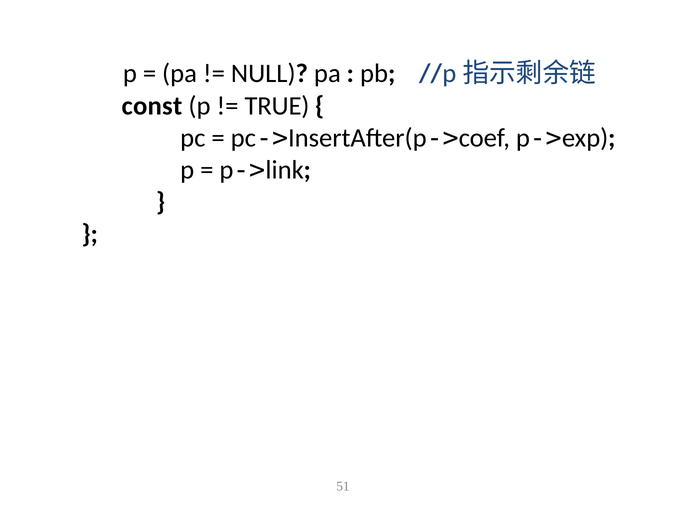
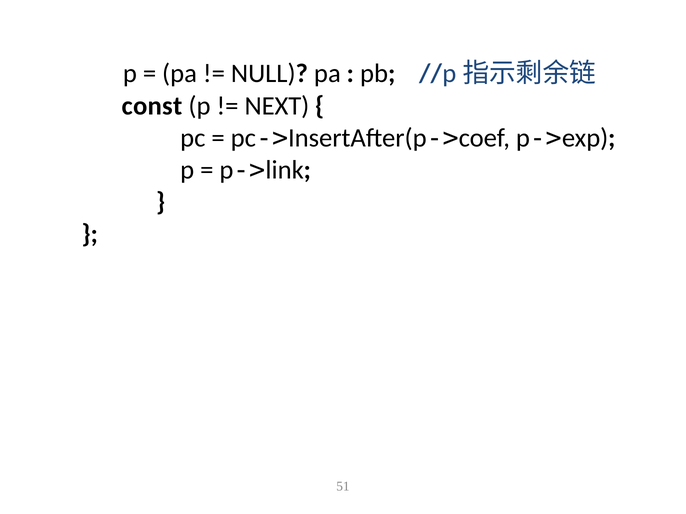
TRUE: TRUE -> NEXT
